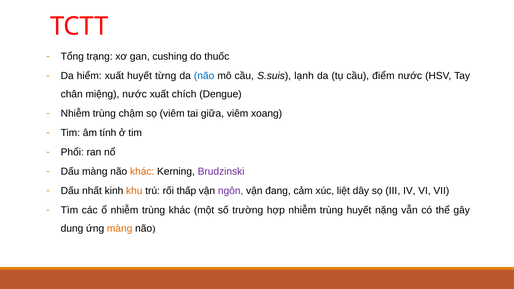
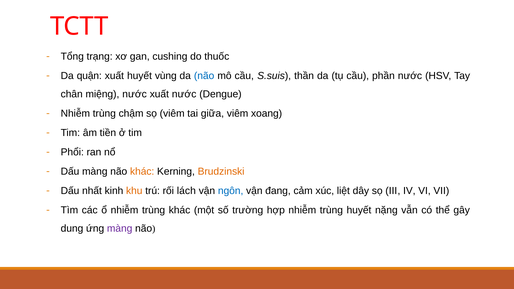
hiểm: hiểm -> quận
từng: từng -> vùng
lạnh: lạnh -> thần
điểm: điểm -> phần
xuất chích: chích -> nước
tính: tính -> tiền
Brudzinski colour: purple -> orange
thấp: thấp -> lách
ngôn colour: purple -> blue
màng at (120, 229) colour: orange -> purple
